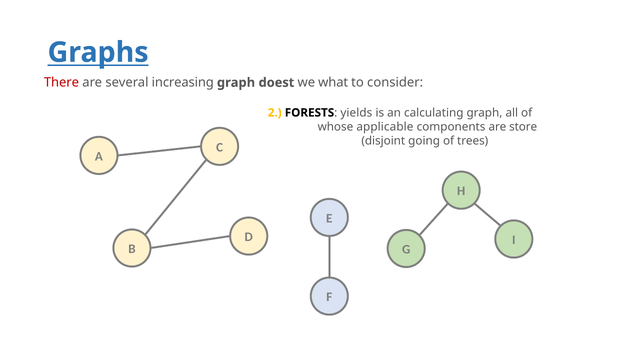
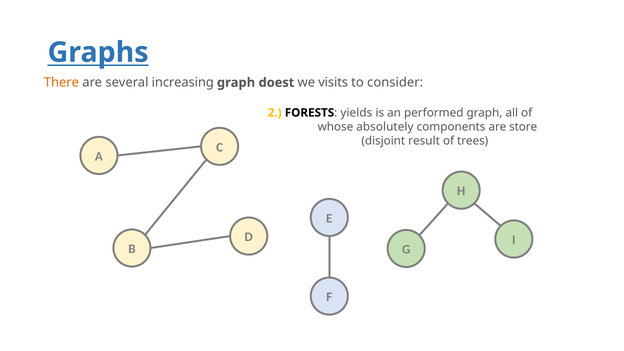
There colour: red -> orange
what: what -> visits
calculating: calculating -> performed
applicable: applicable -> absolutely
going: going -> result
